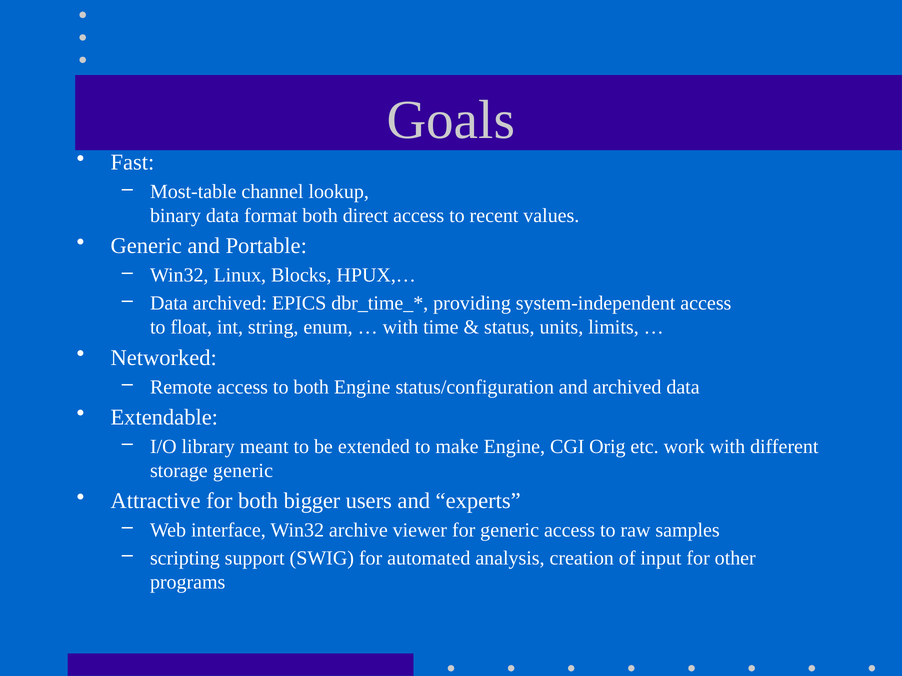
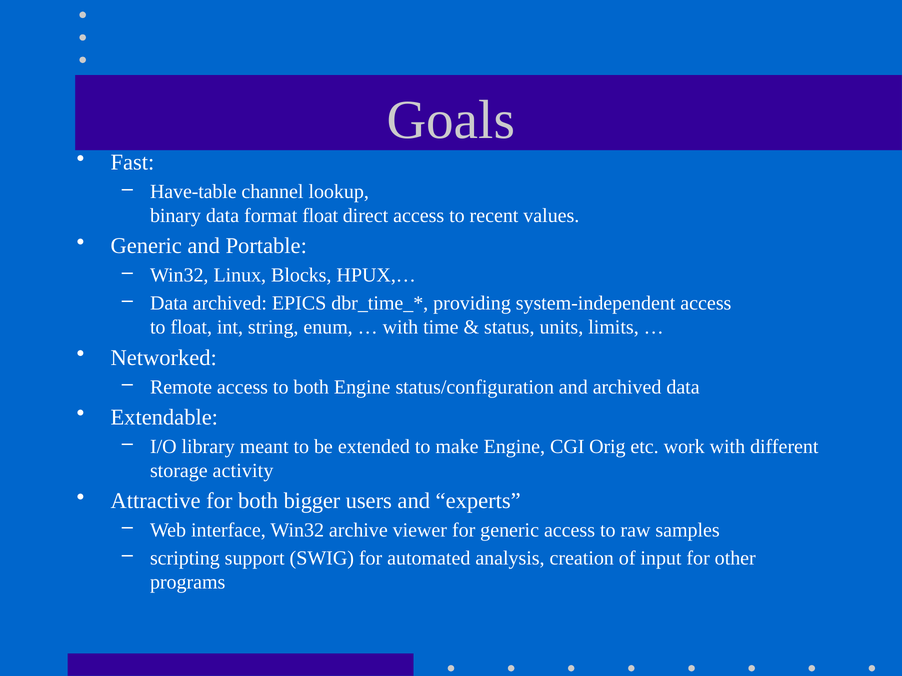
Most-table: Most-table -> Have-table
format both: both -> float
storage generic: generic -> activity
